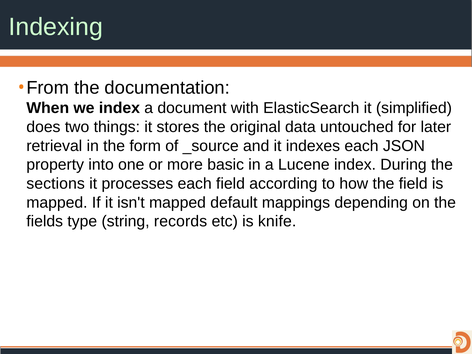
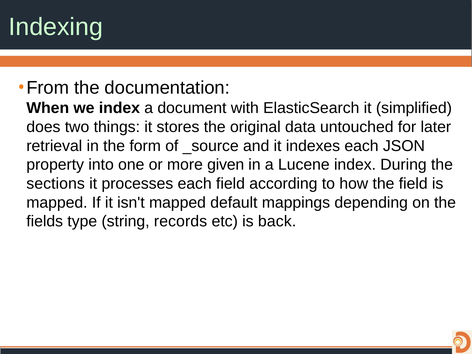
basic: basic -> given
knife: knife -> back
